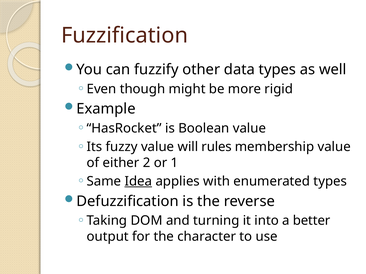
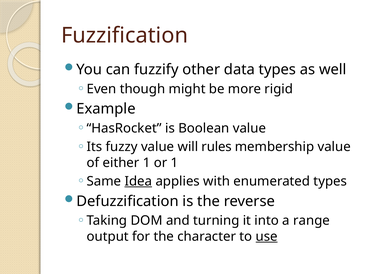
either 2: 2 -> 1
better: better -> range
use underline: none -> present
